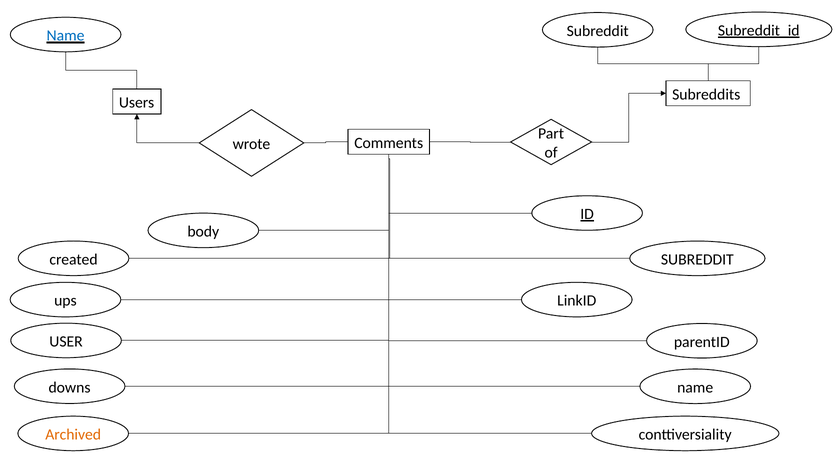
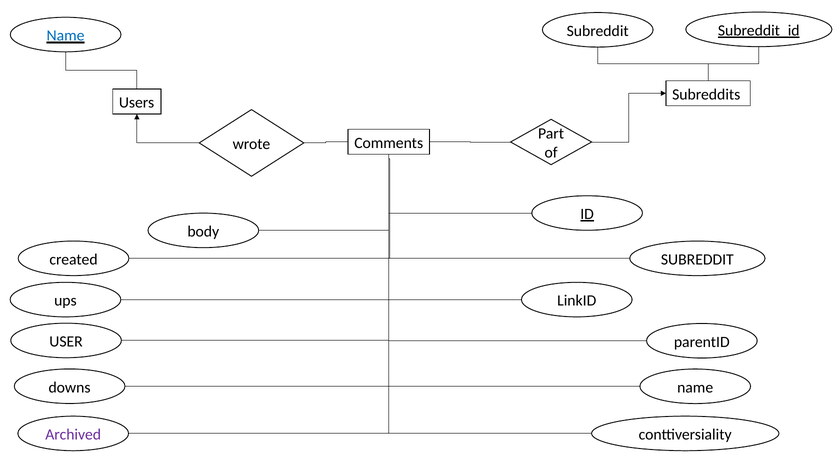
Archived colour: orange -> purple
